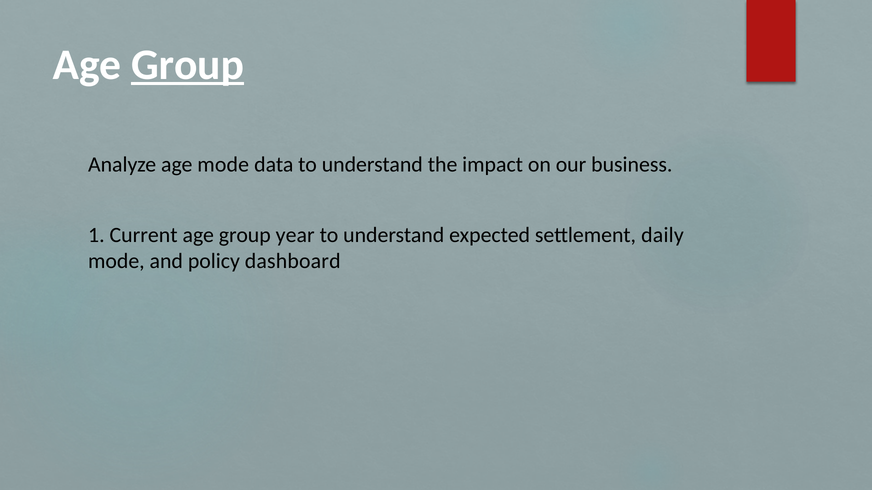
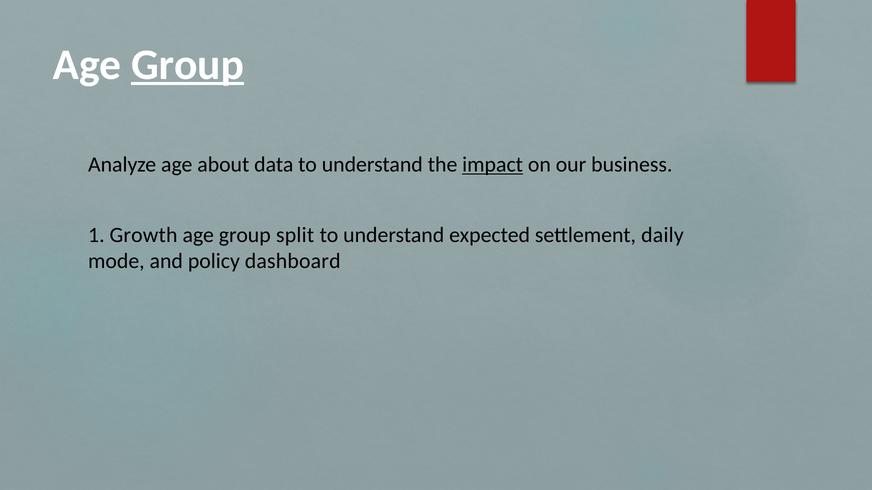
age mode: mode -> about
impact underline: none -> present
Current: Current -> Growth
year: year -> split
